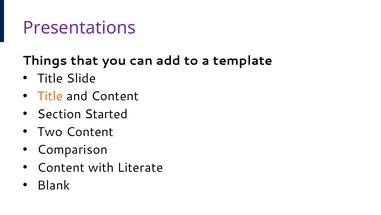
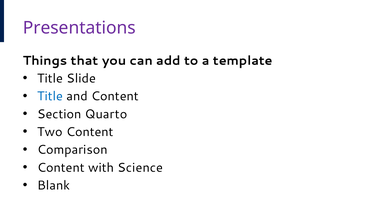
Title at (50, 96) colour: orange -> blue
Started: Started -> Quarto
Literate: Literate -> Science
